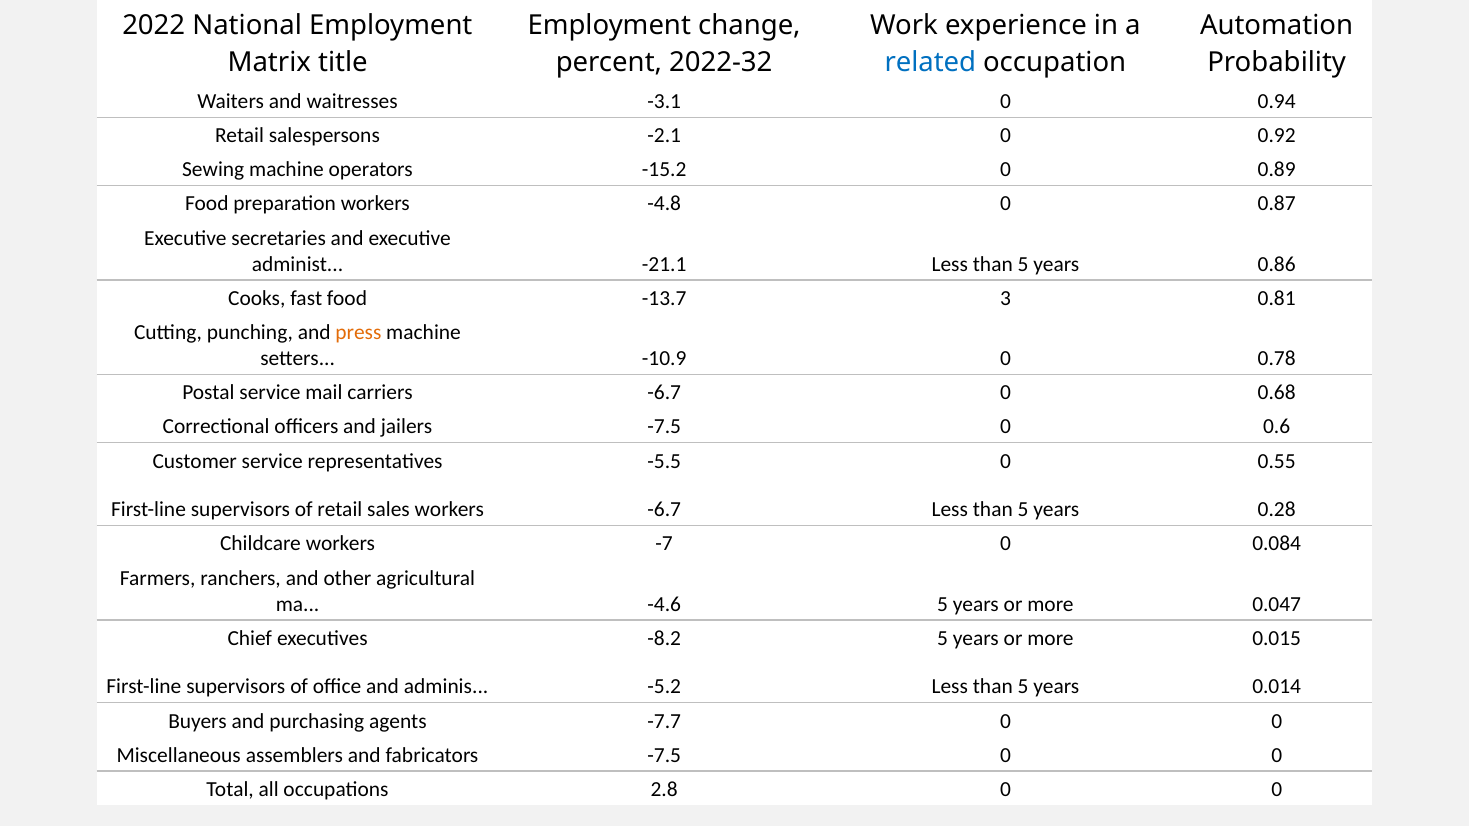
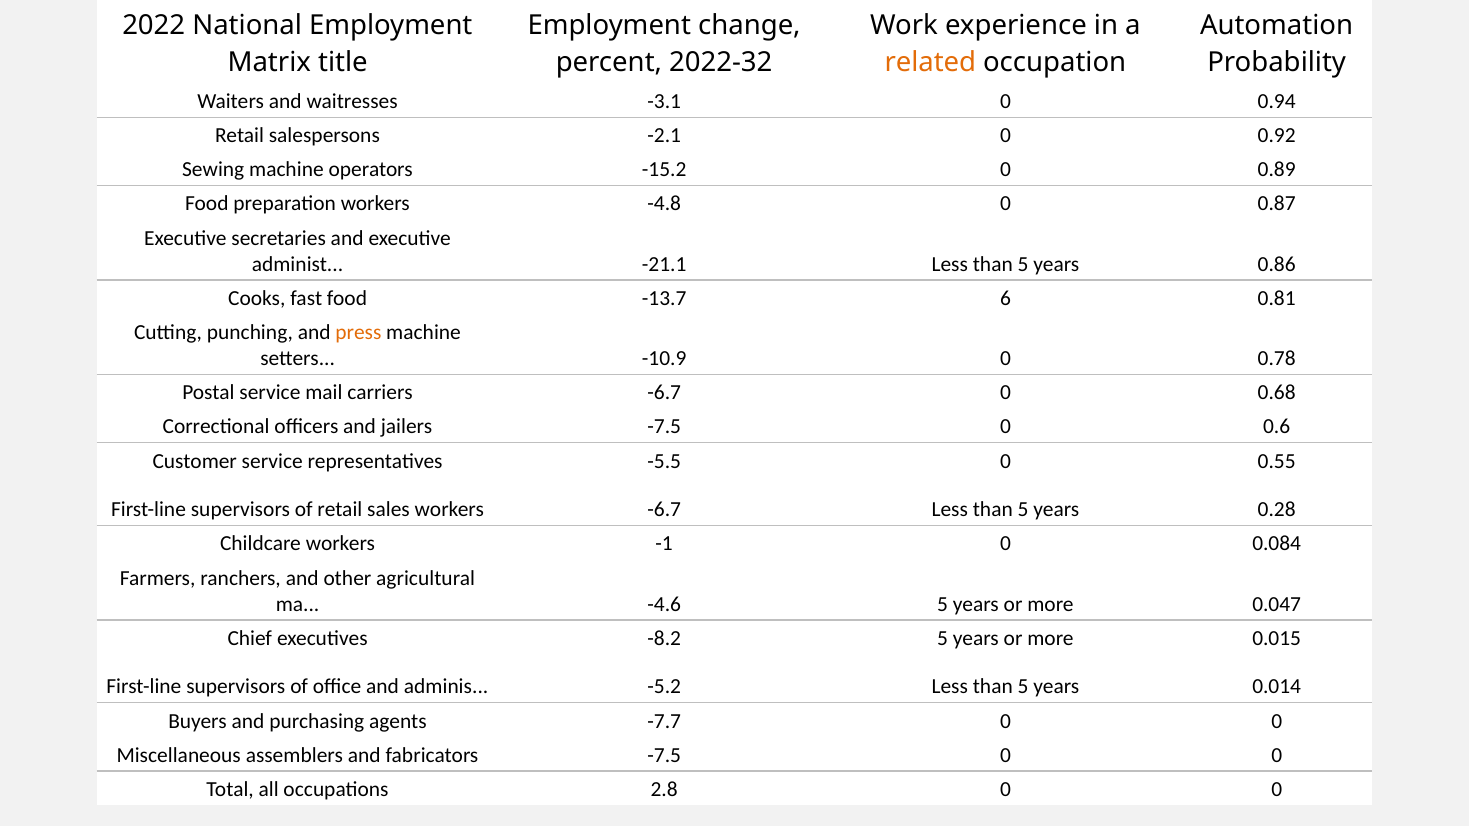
related colour: blue -> orange
3: 3 -> 6
-7: -7 -> -1
